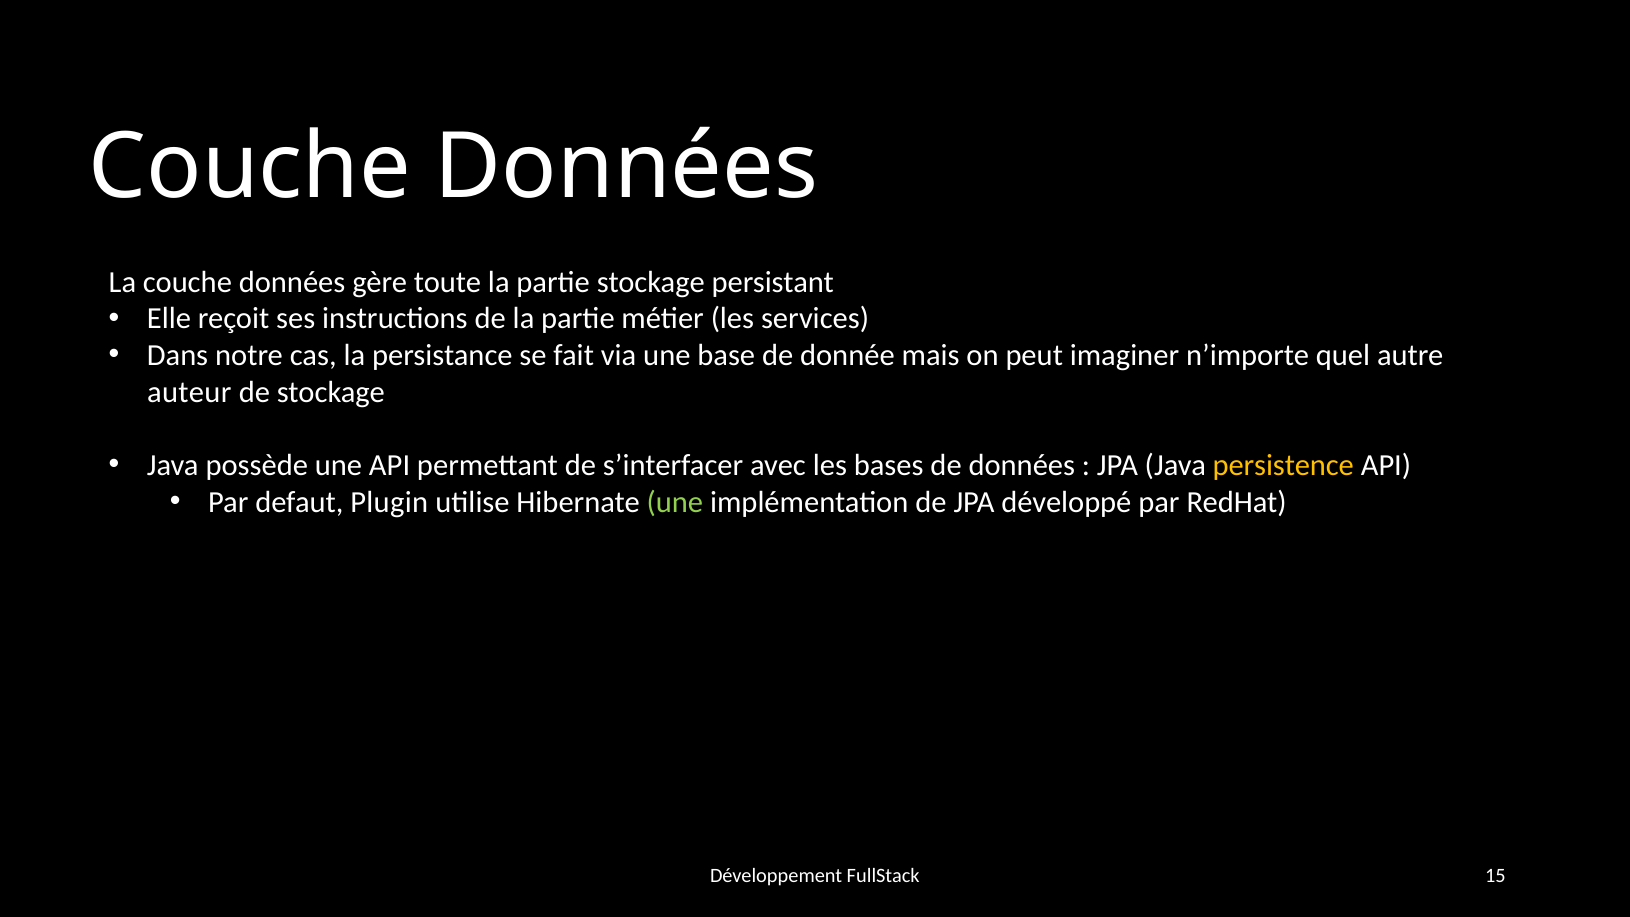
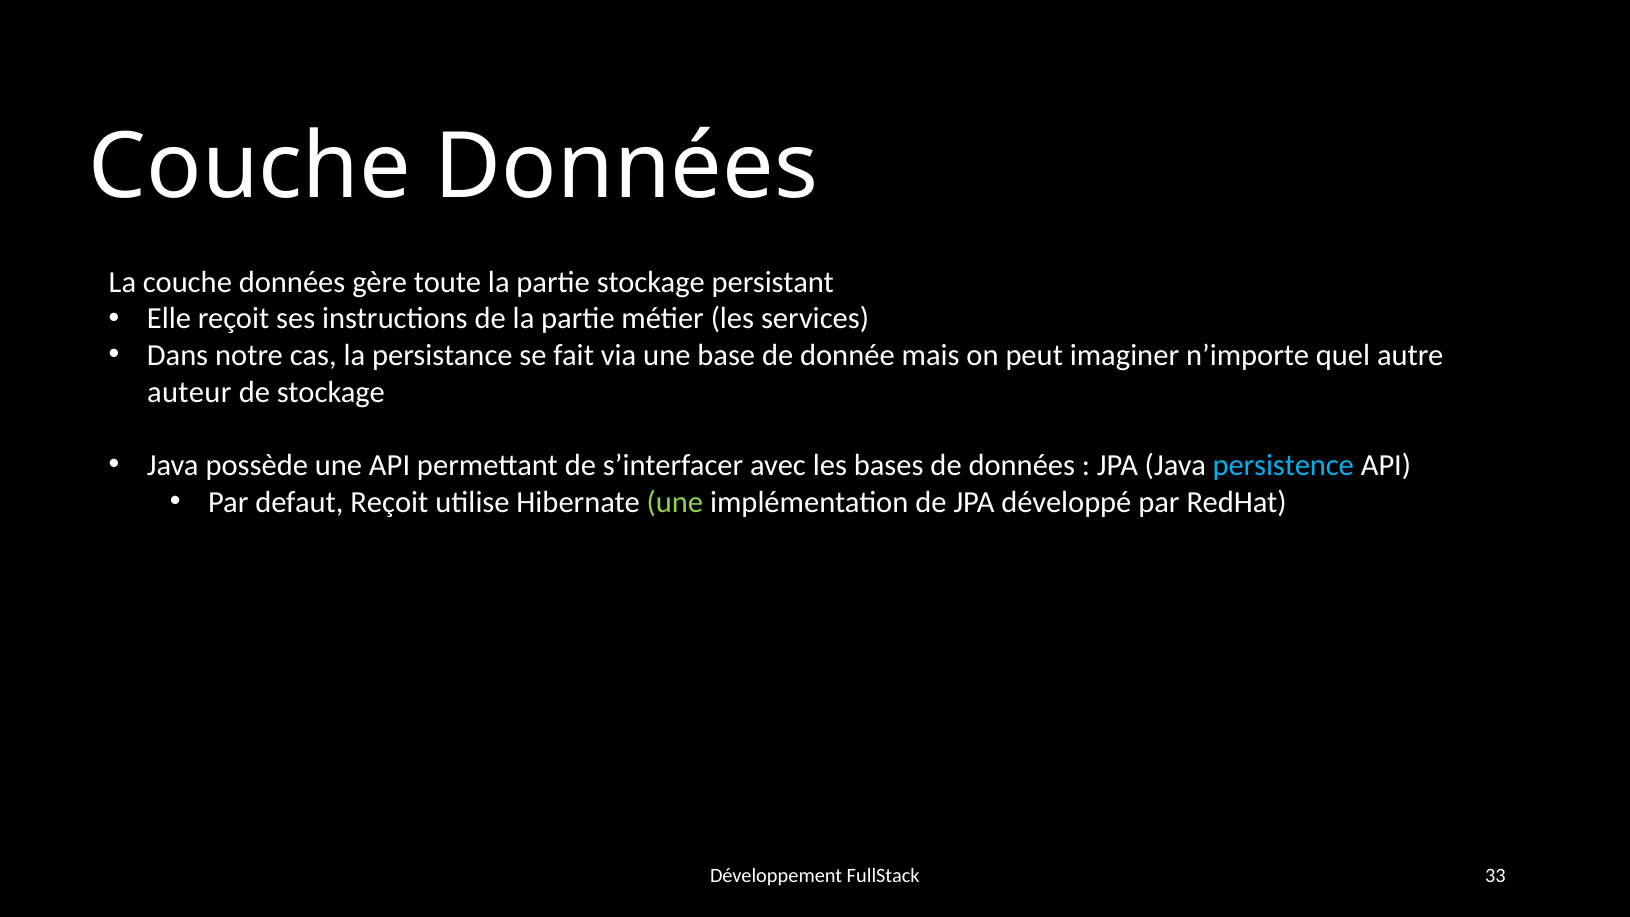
persistence colour: yellow -> light blue
defaut Plugin: Plugin -> Reçoit
15: 15 -> 33
